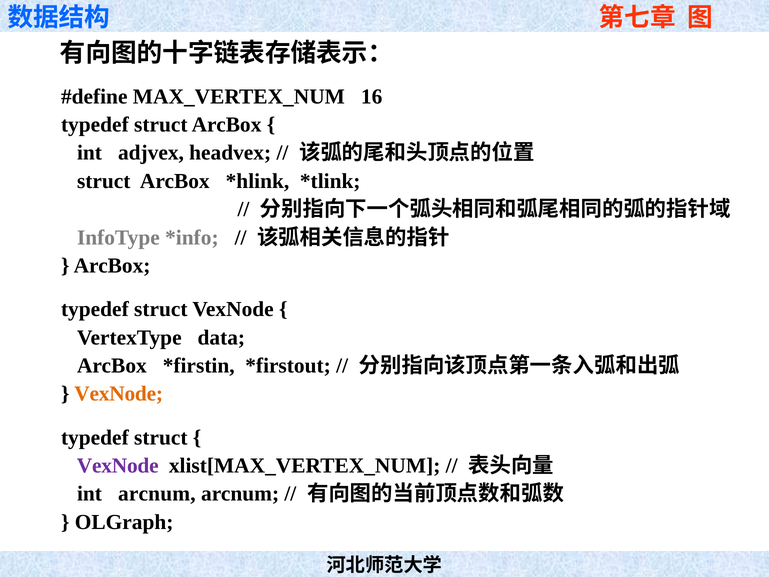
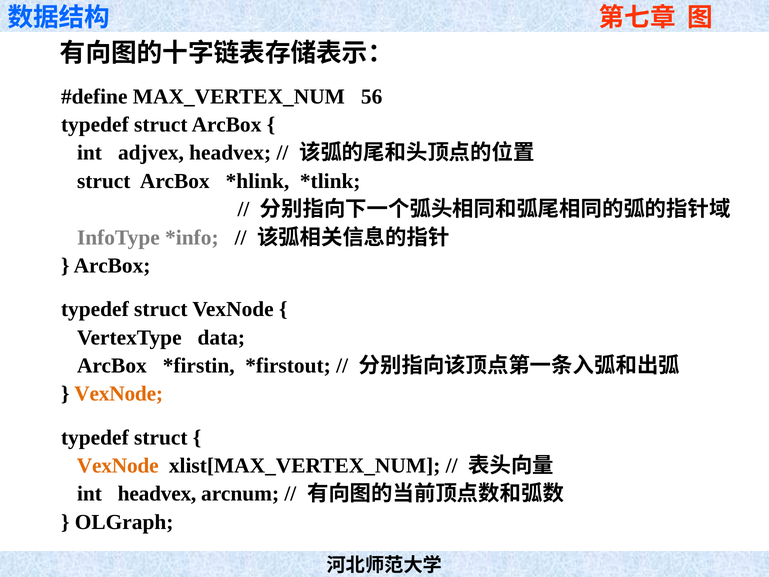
16: 16 -> 56
VexNode at (118, 465) colour: purple -> orange
int arcnum: arcnum -> headvex
